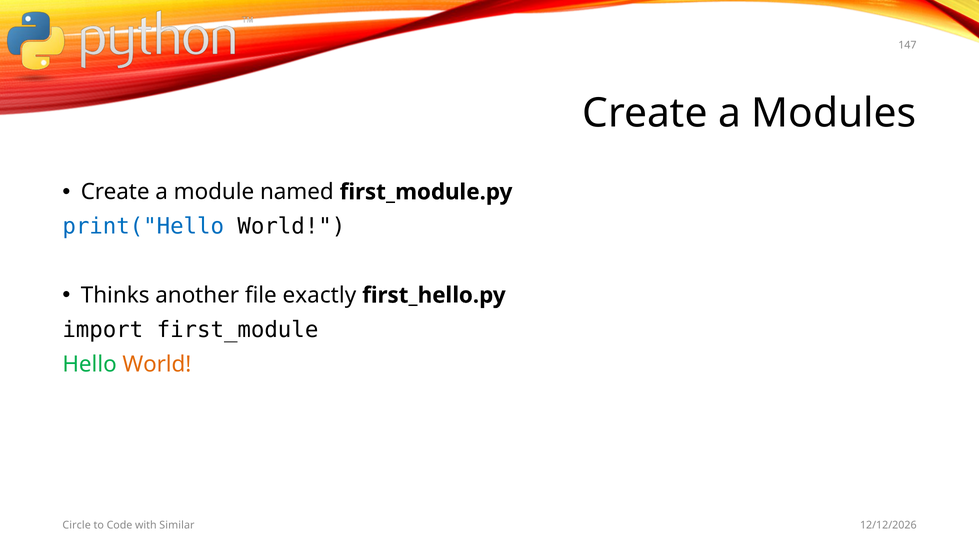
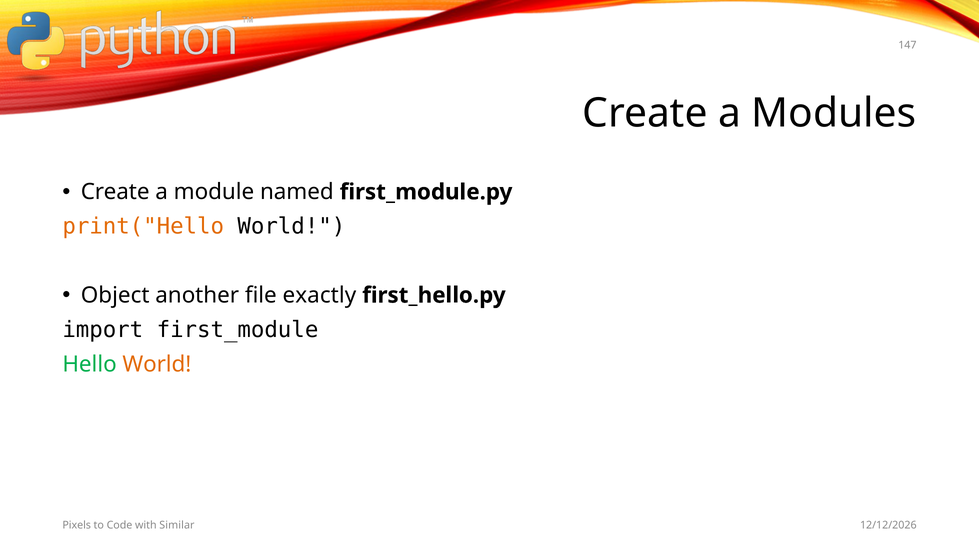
print("Hello colour: blue -> orange
Thinks: Thinks -> Object
Circle: Circle -> Pixels
